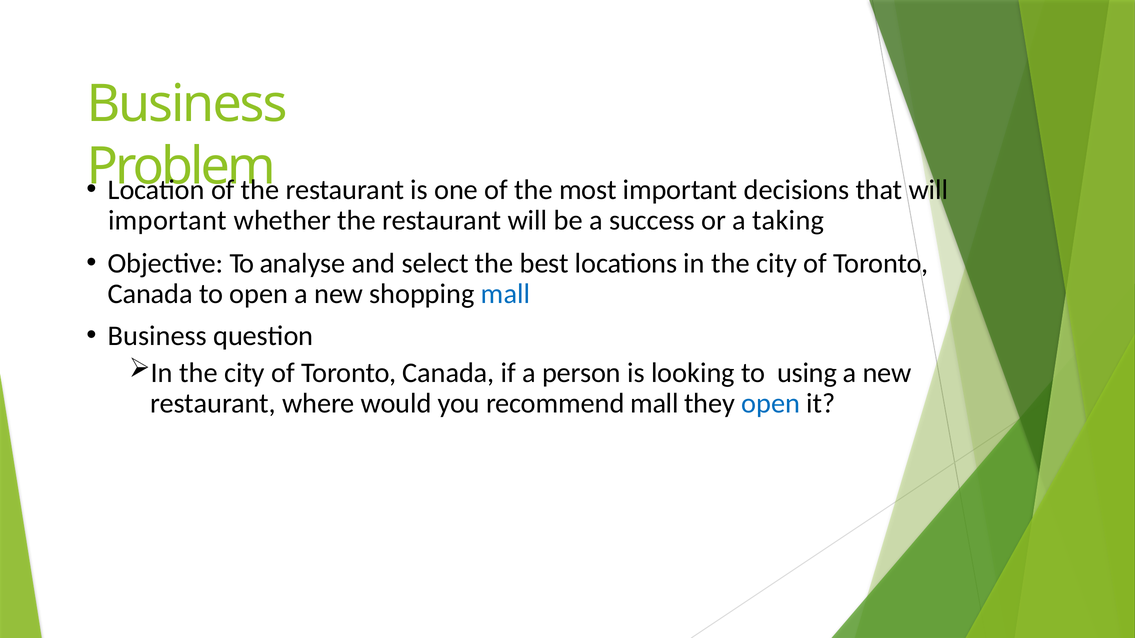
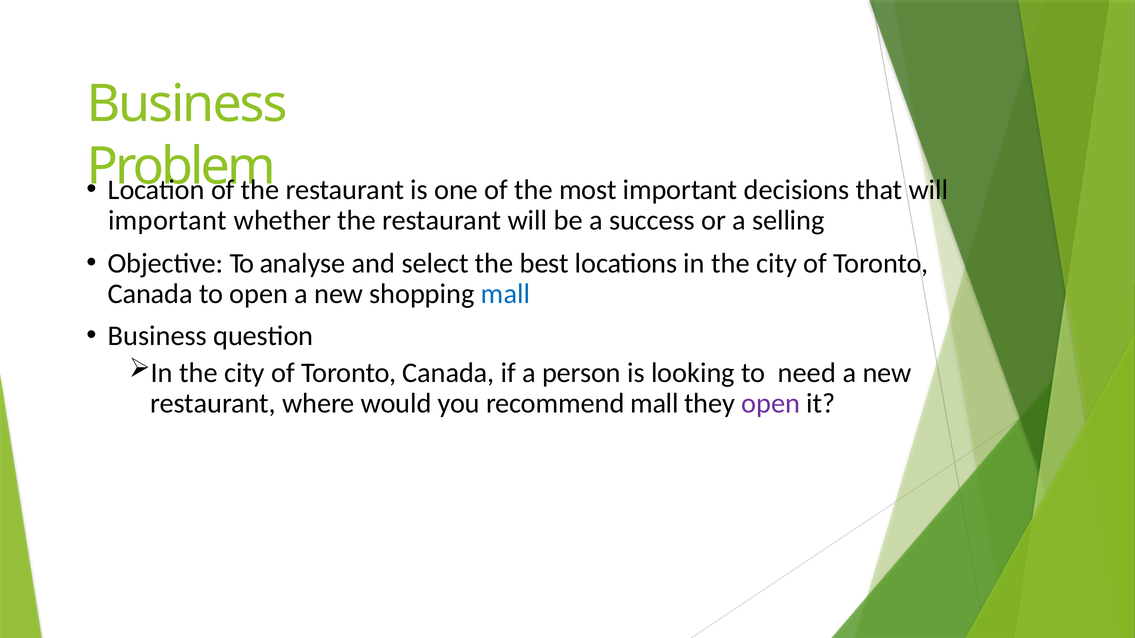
taking: taking -> selling
using: using -> need
open at (771, 404) colour: blue -> purple
